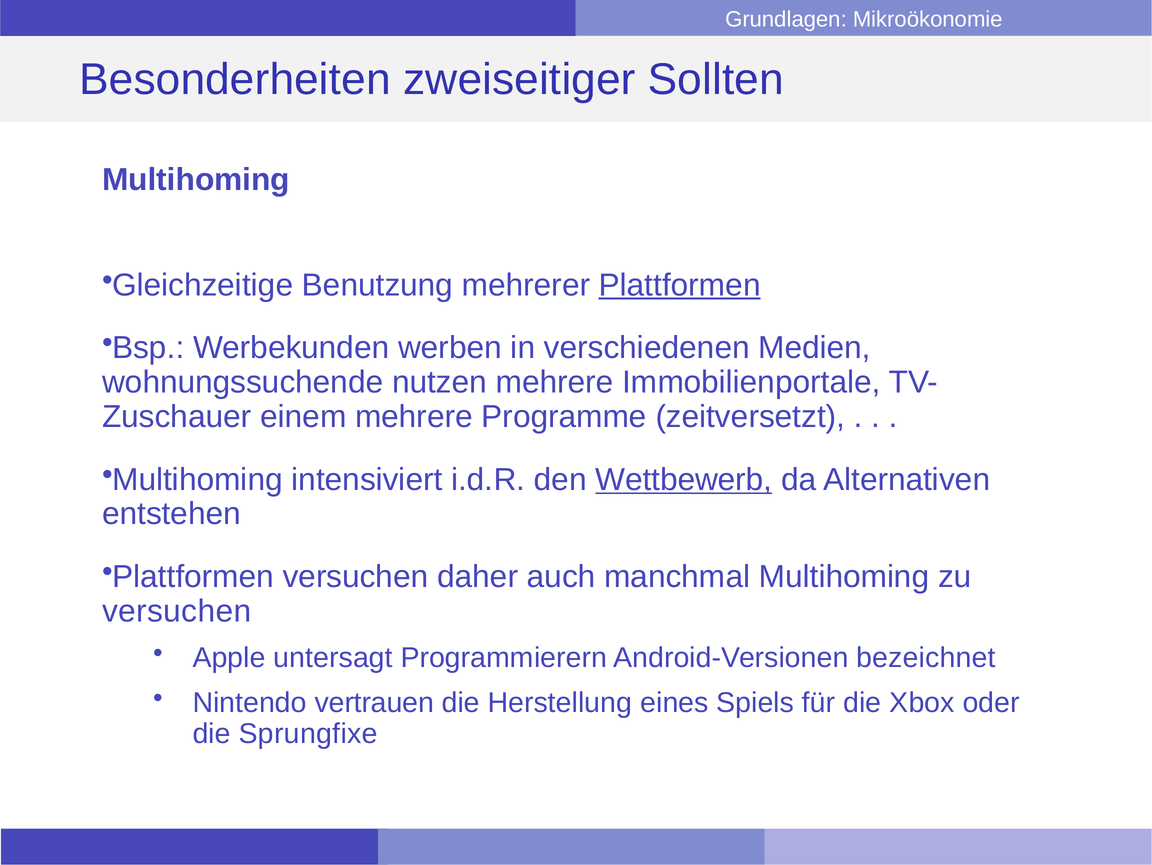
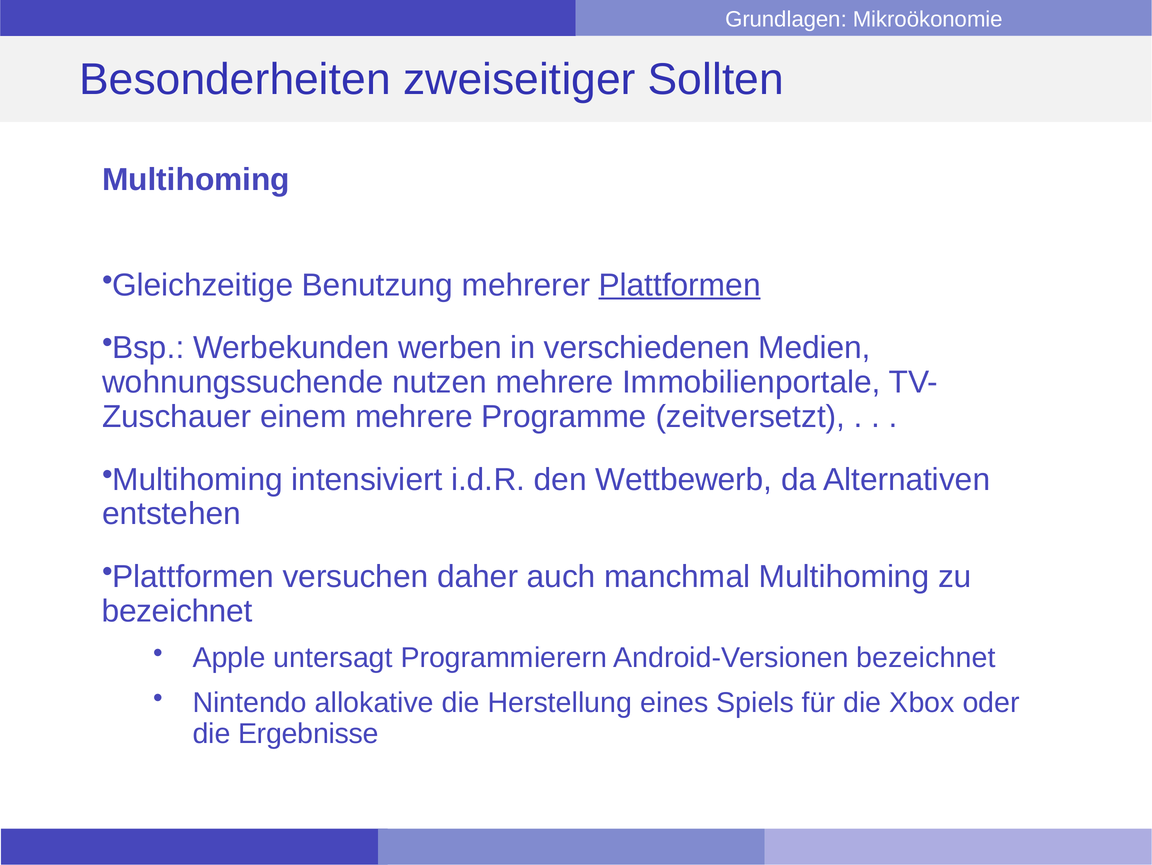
Wettbewerb underline: present -> none
versuchen at (177, 611): versuchen -> bezeichnet
vertrauen: vertrauen -> allokative
Sprungfixe: Sprungfixe -> Ergebnisse
